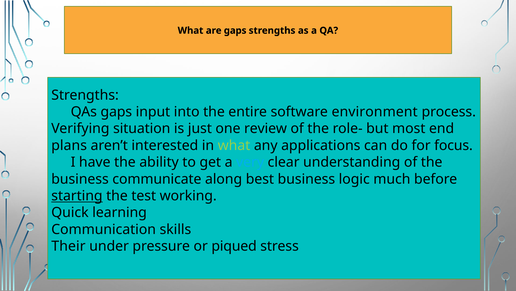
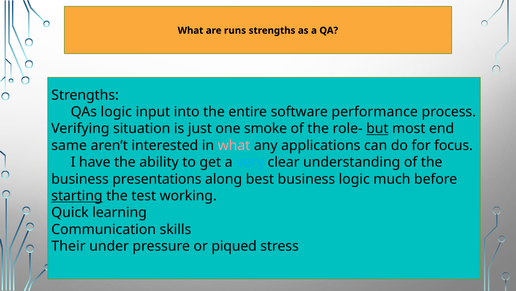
are gaps: gaps -> runs
QAs gaps: gaps -> logic
environment: environment -> performance
review: review -> smoke
but underline: none -> present
plans: plans -> same
what at (234, 145) colour: light green -> pink
communicate: communicate -> presentations
